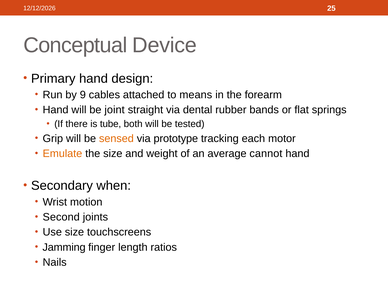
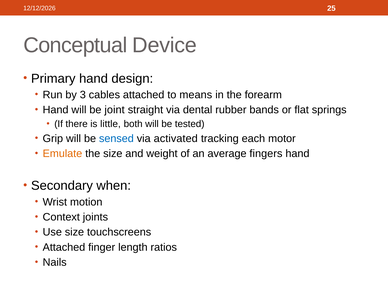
9: 9 -> 3
tube: tube -> little
sensed colour: orange -> blue
prototype: prototype -> activated
cannot: cannot -> fingers
Second: Second -> Context
Jamming at (64, 247): Jamming -> Attached
